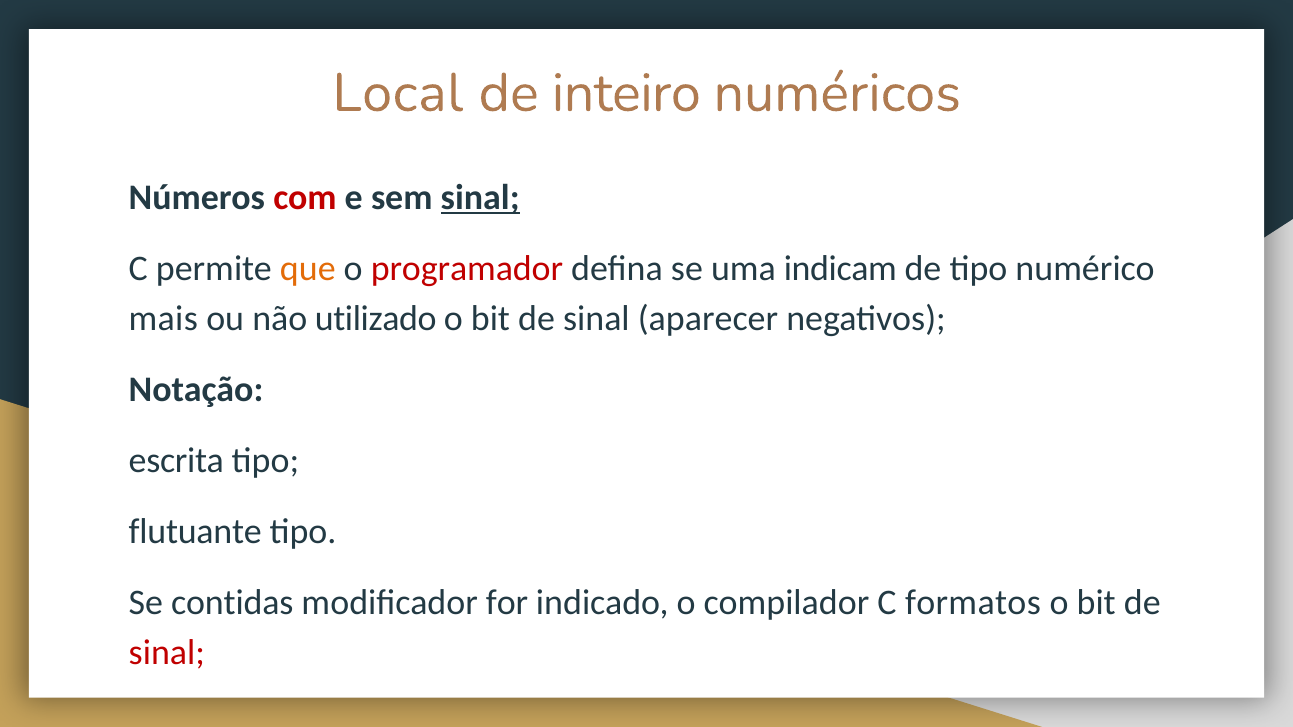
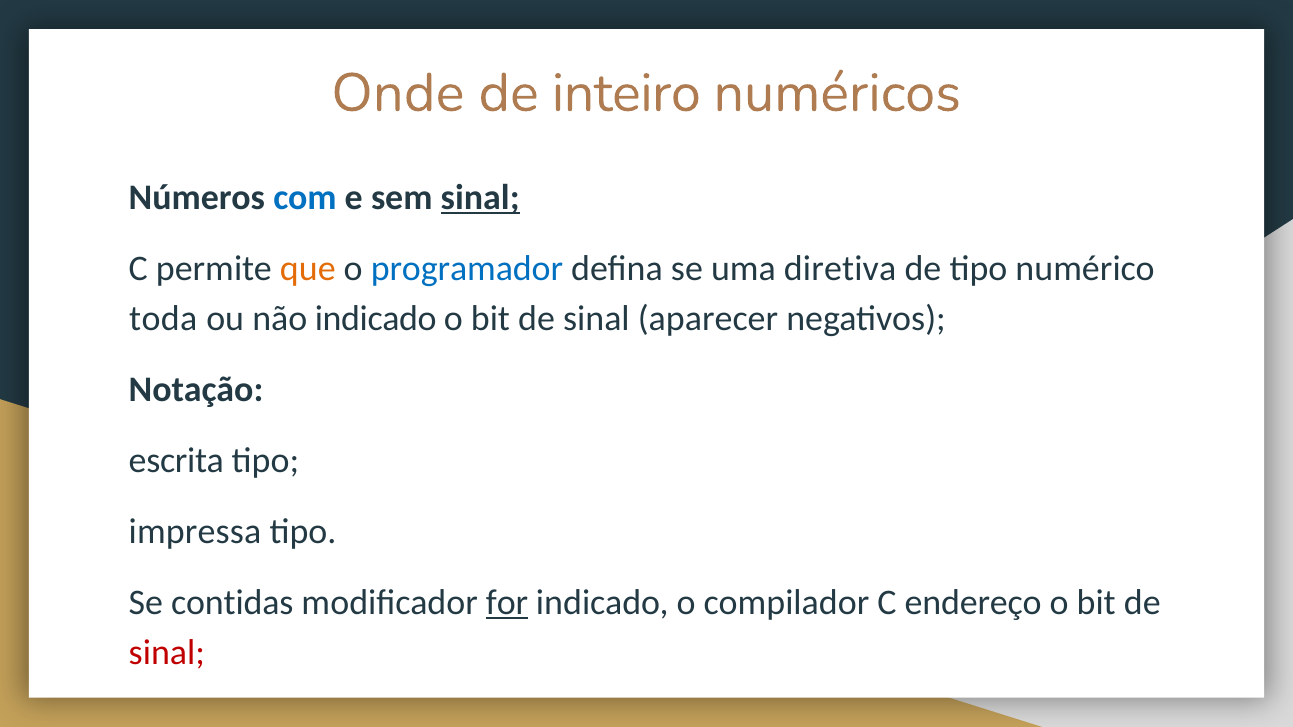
Local: Local -> Onde
com colour: red -> blue
programador colour: red -> blue
indicam: indicam -> diretiva
mais: mais -> toda
não utilizado: utilizado -> indicado
flutuante: flutuante -> impressa
for underline: none -> present
formatos: formatos -> endereço
